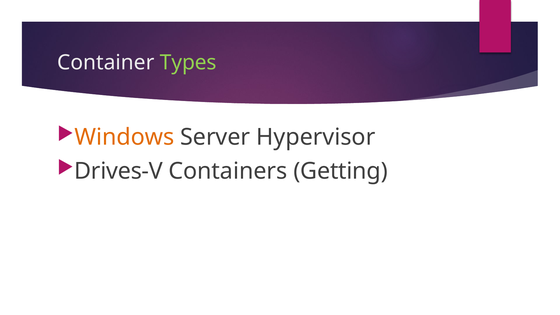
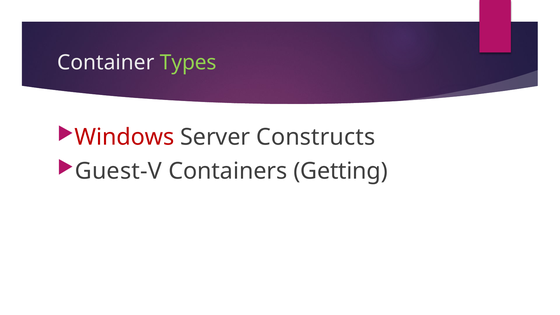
Windows colour: orange -> red
Hypervisor: Hypervisor -> Constructs
Drives-V: Drives-V -> Guest-V
